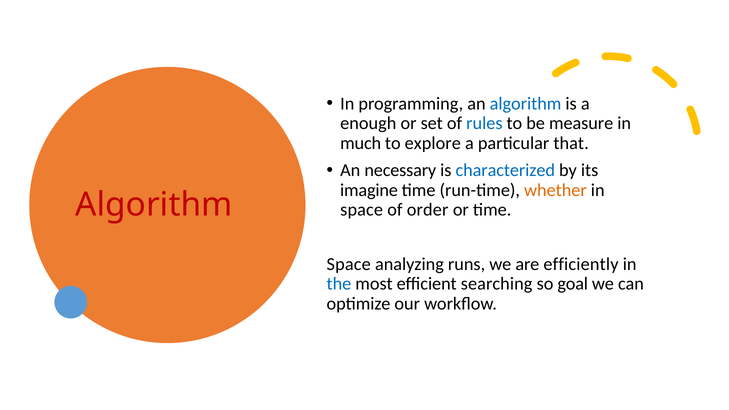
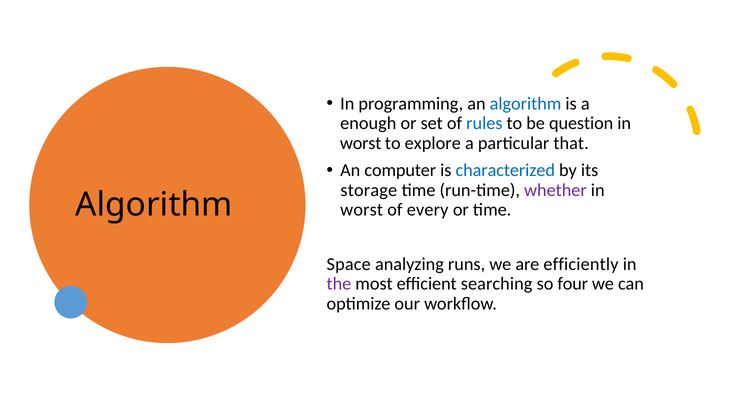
measure: measure -> question
much at (361, 143): much -> worst
necessary: necessary -> computer
imagine: imagine -> storage
whether colour: orange -> purple
Algorithm at (154, 205) colour: red -> black
space at (362, 210): space -> worst
order: order -> every
the colour: blue -> purple
goal: goal -> four
